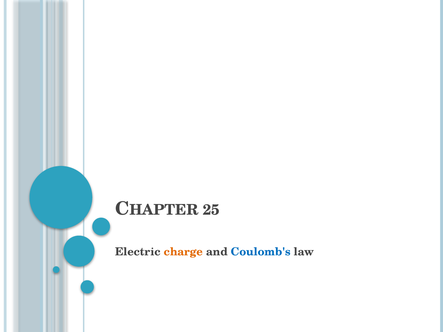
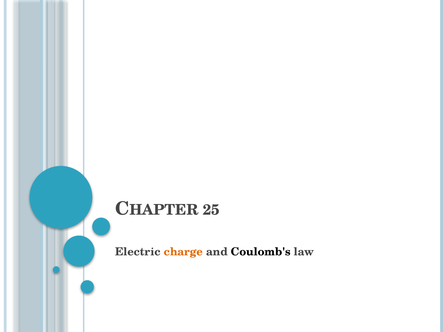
Coulomb's colour: blue -> black
